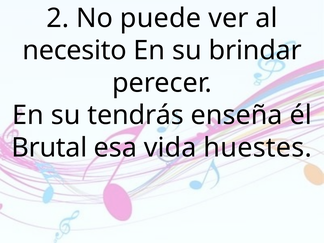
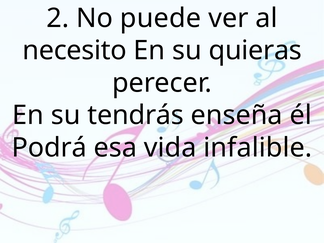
brindar: brindar -> quieras
Brutal: Brutal -> Podrá
huestes: huestes -> infalible
